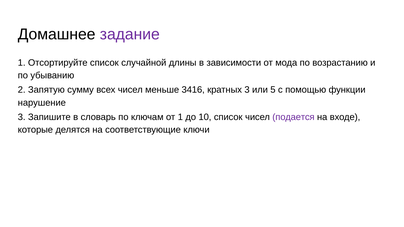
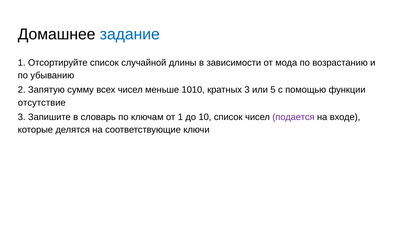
задание colour: purple -> blue
3416: 3416 -> 1010
нарушение: нарушение -> отсутствие
